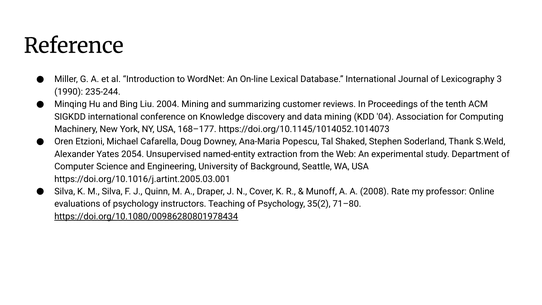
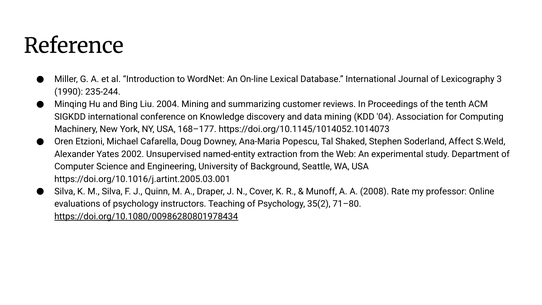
Thank: Thank -> Affect
2054: 2054 -> 2002
